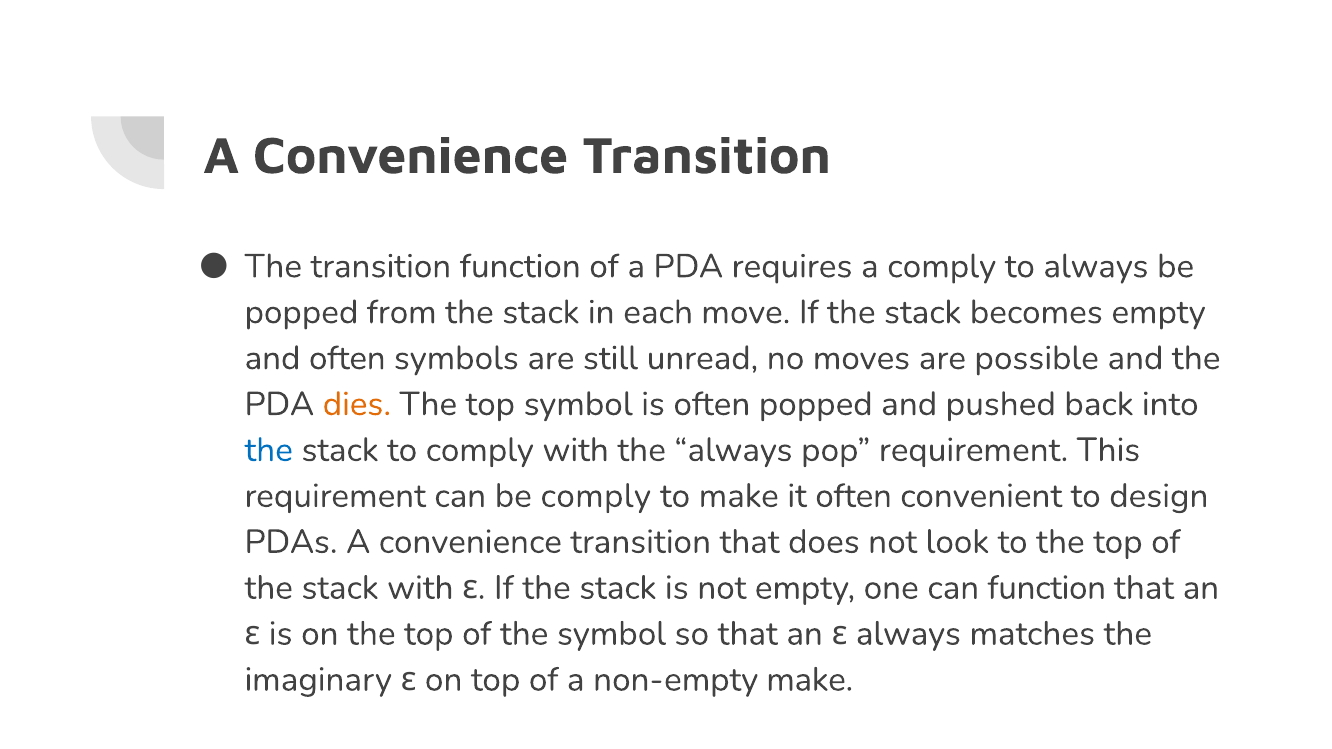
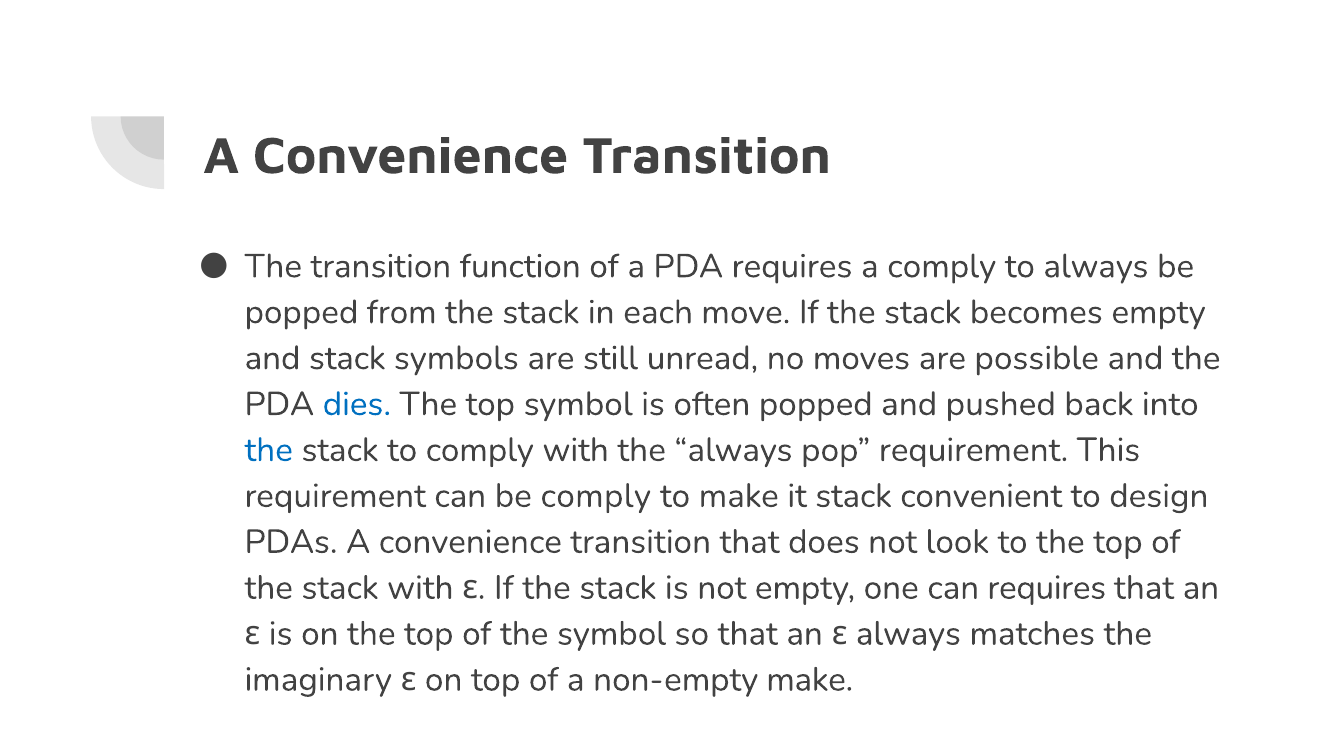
and often: often -> stack
dies colour: orange -> blue
it often: often -> stack
can function: function -> requires
